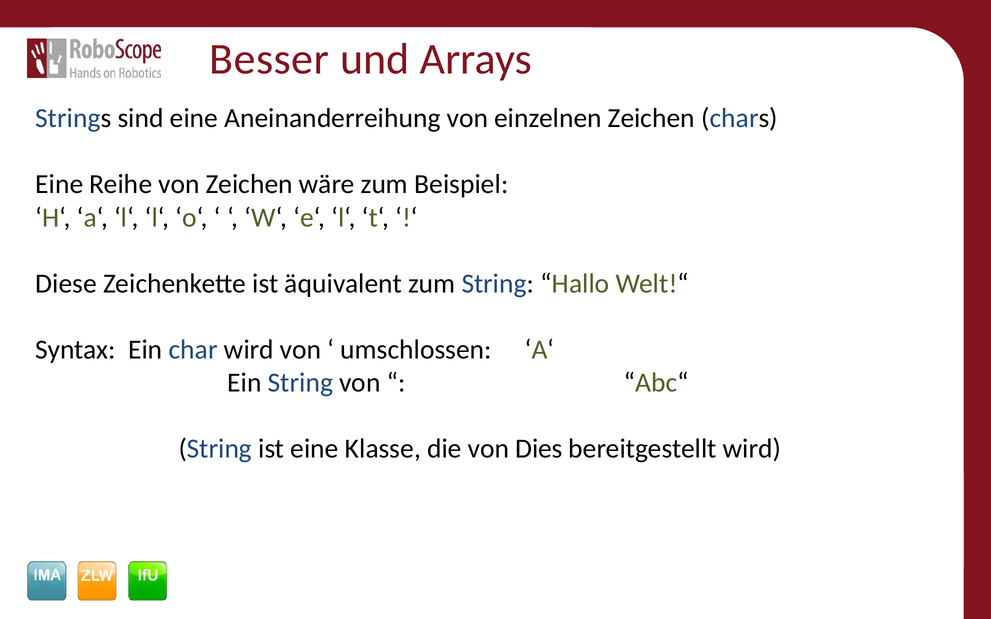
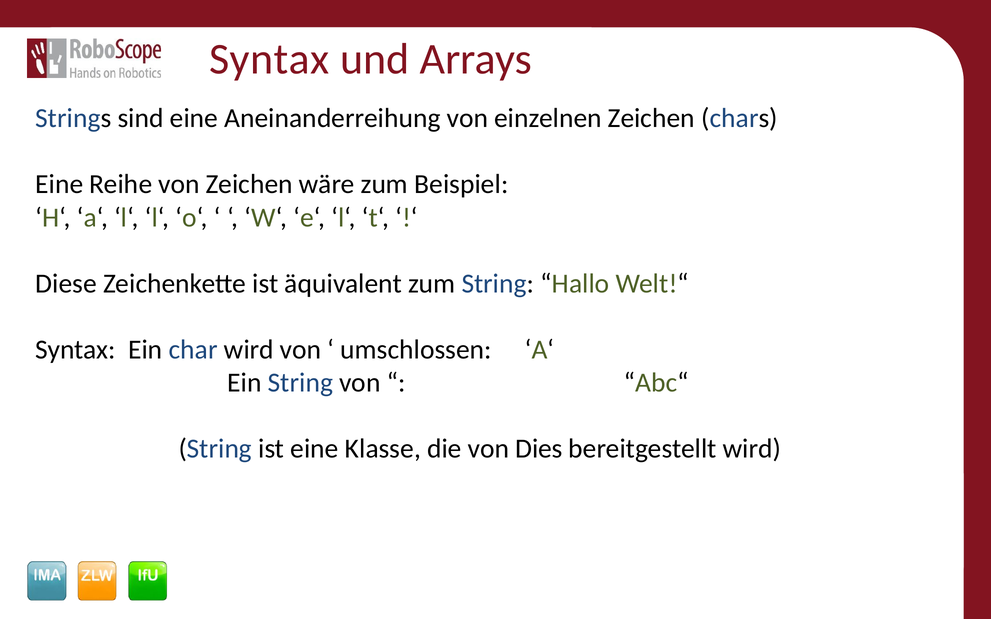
Besser at (269, 59): Besser -> Syntax
